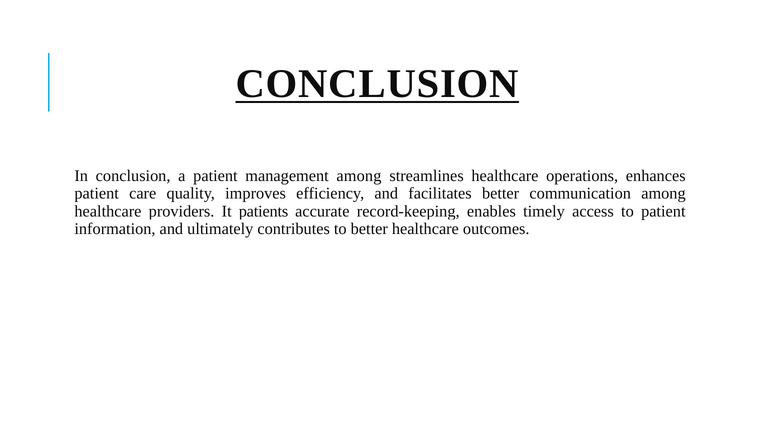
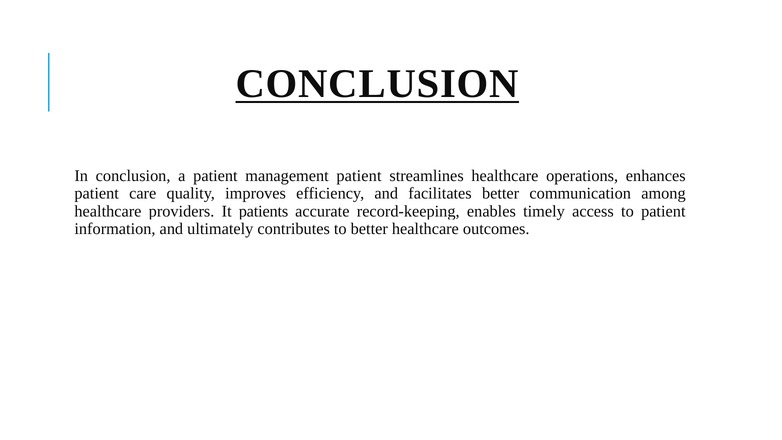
management among: among -> patient
